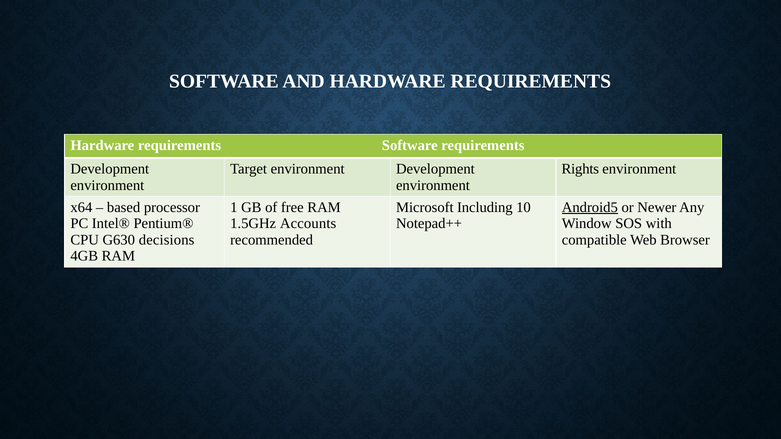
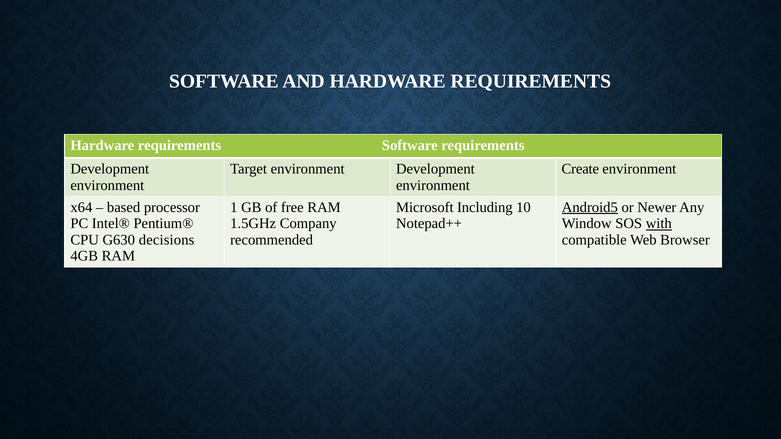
Rights: Rights -> Create
Accounts: Accounts -> Company
with underline: none -> present
